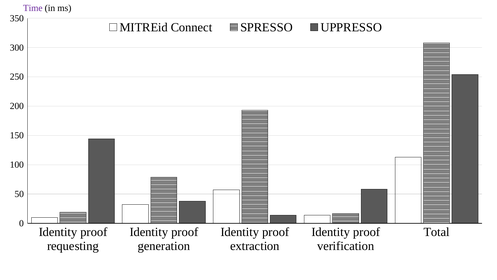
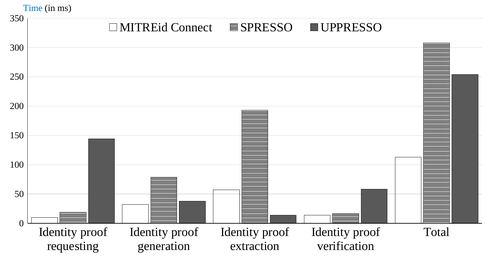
Time colour: purple -> blue
